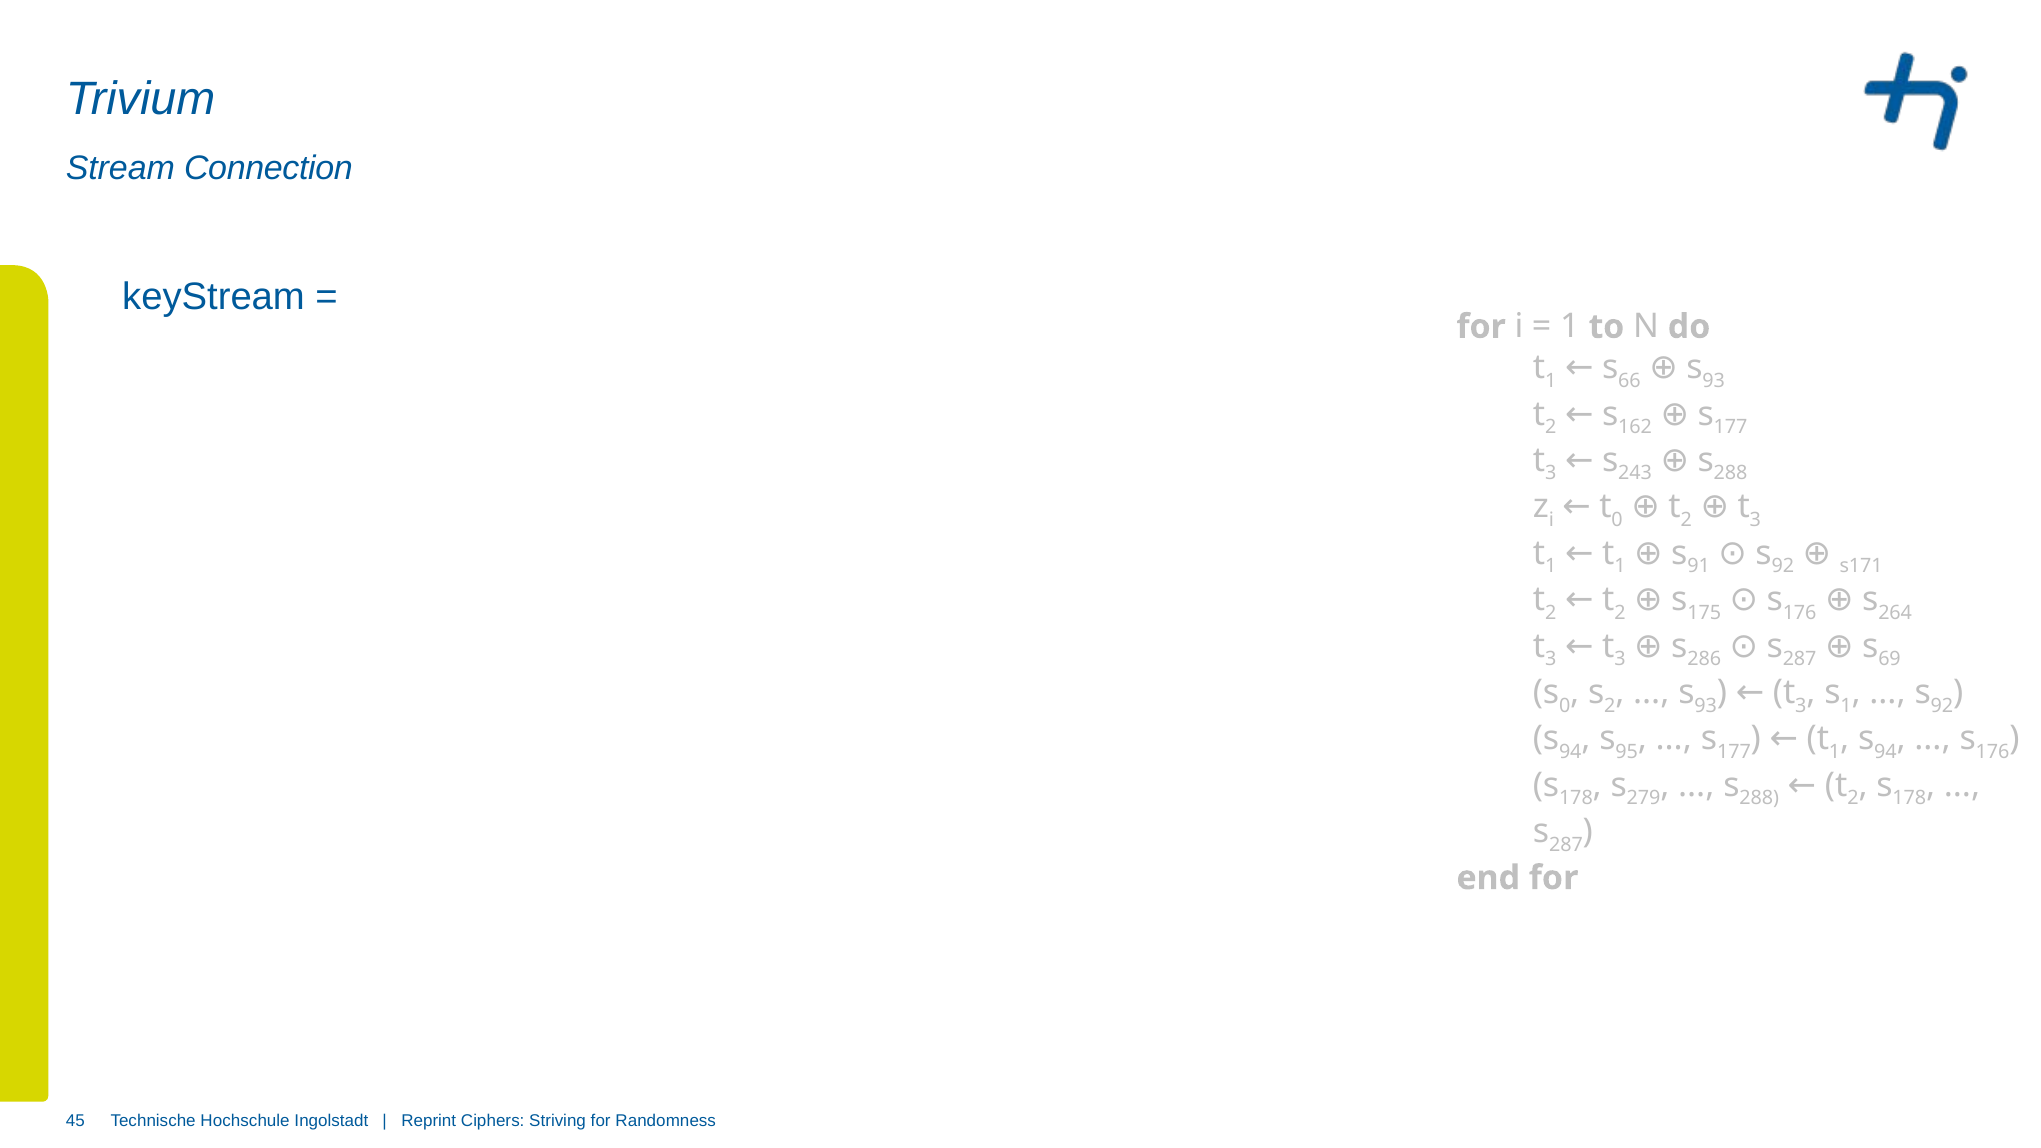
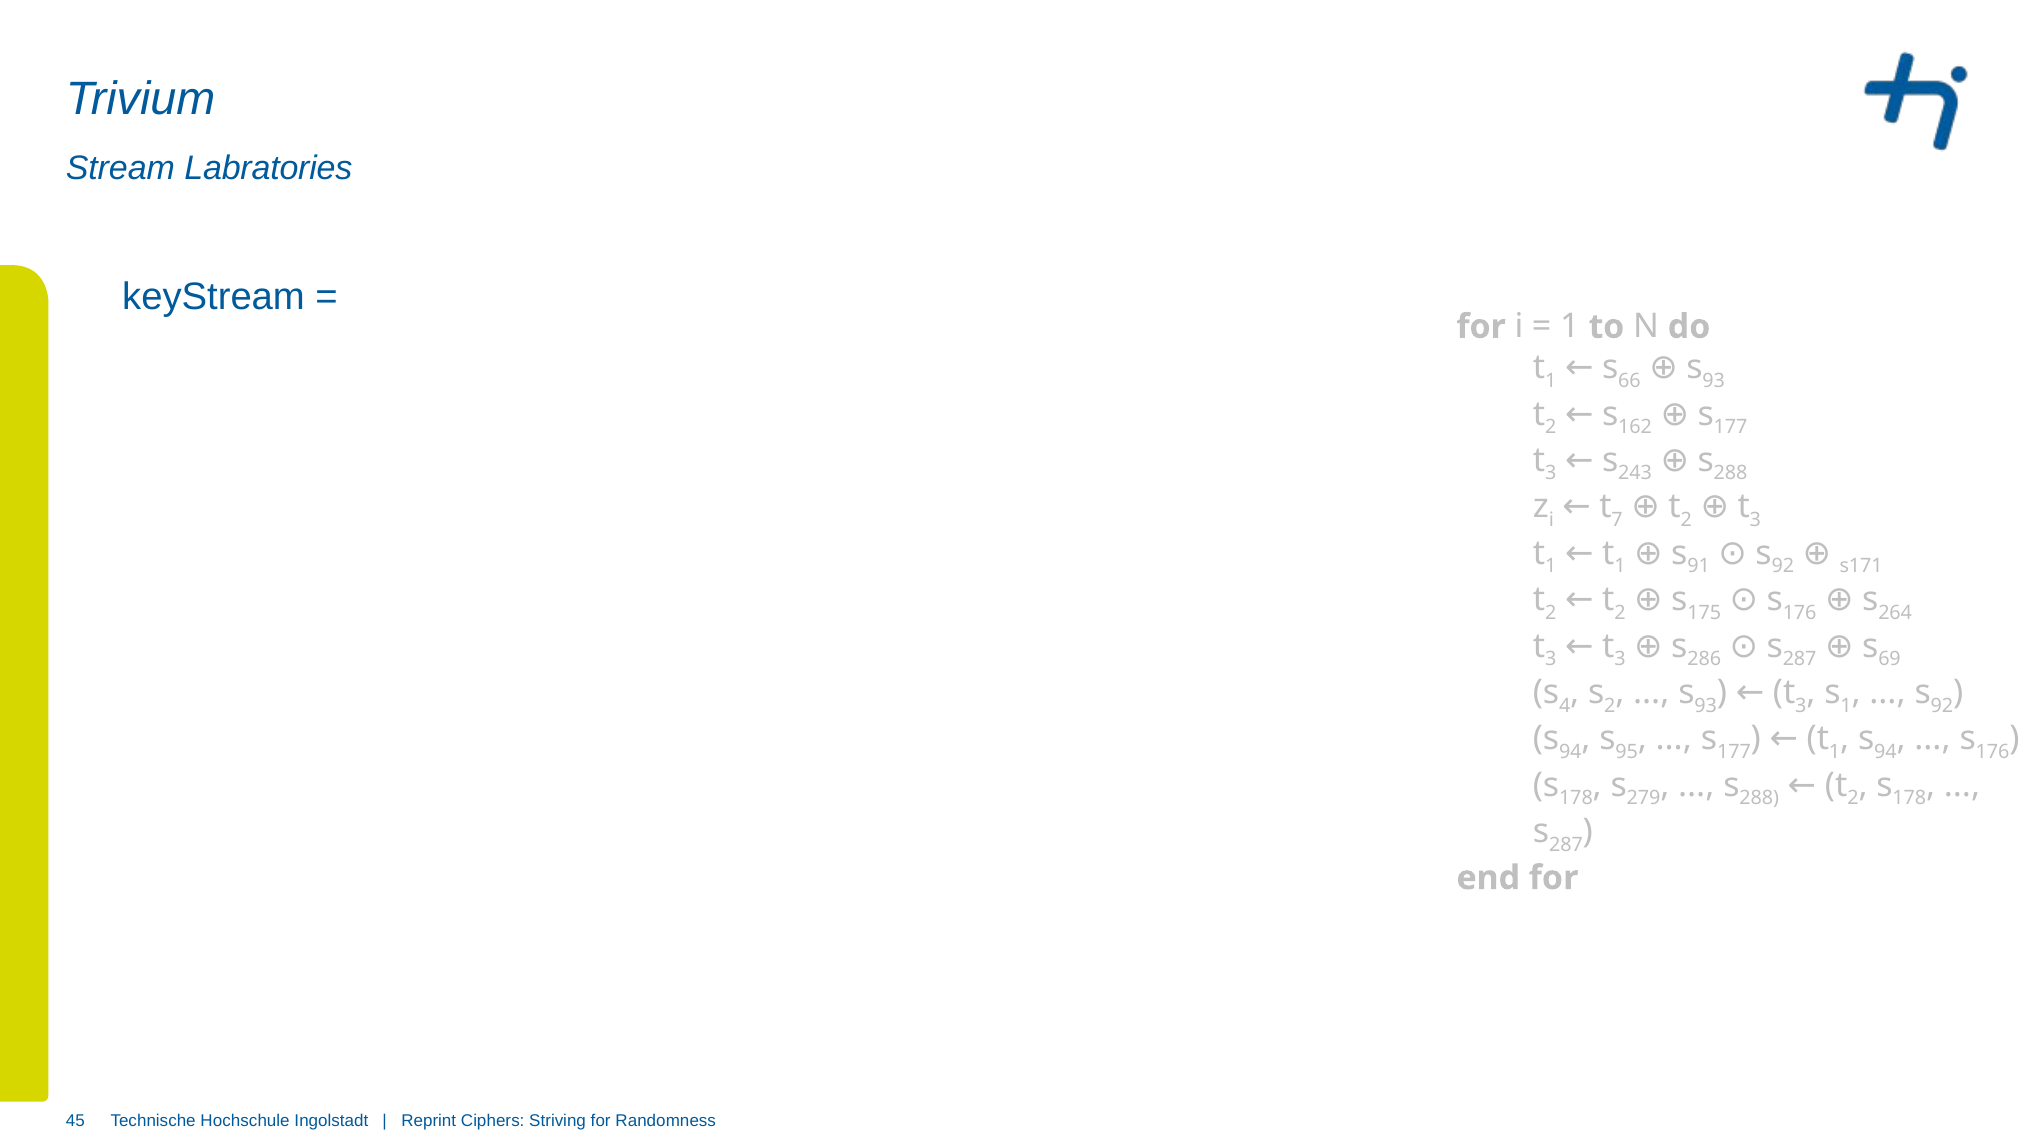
Connection: Connection -> Labratories
0 at (1617, 520): 0 -> 7
0 at (1565, 706): 0 -> 4
